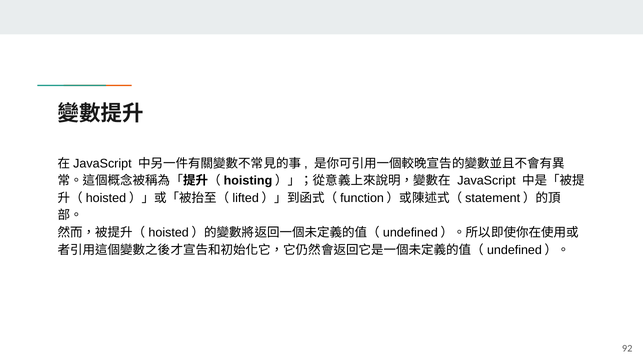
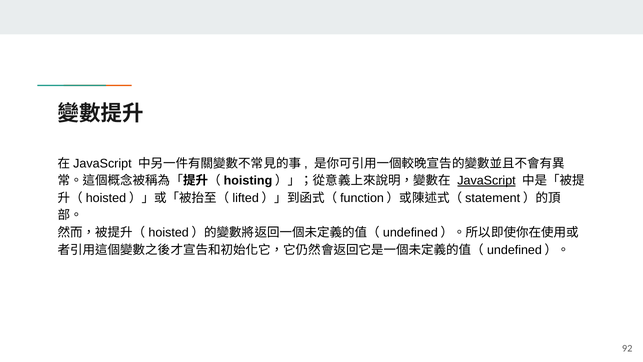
JavaScript underline: none -> present
